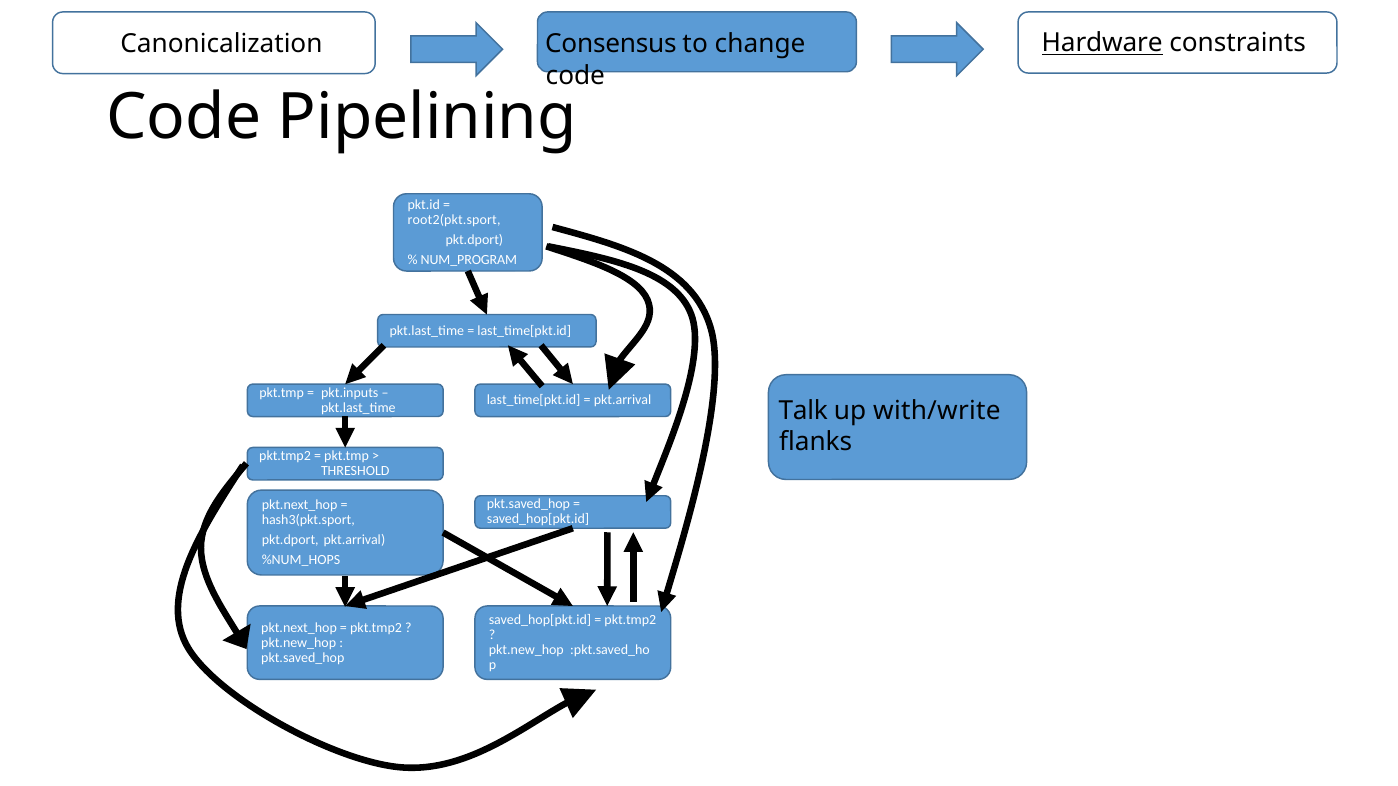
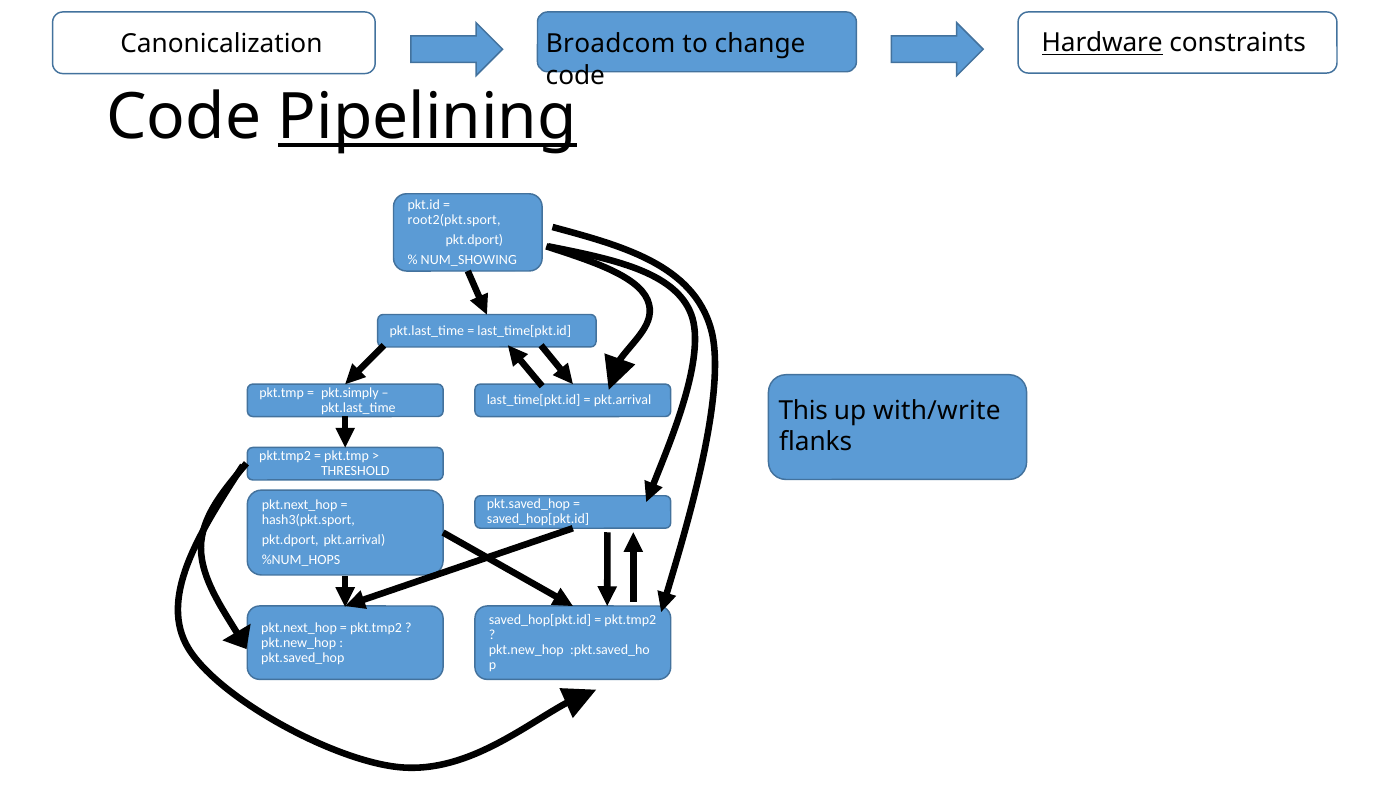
Consensus: Consensus -> Broadcom
Pipelining underline: none -> present
NUM_PROGRAM: NUM_PROGRAM -> NUM_SHOWING
pkt.inputs: pkt.inputs -> pkt.simply
Talk: Talk -> This
